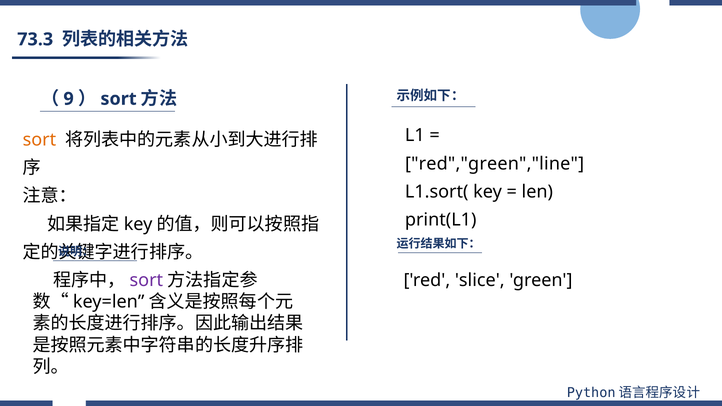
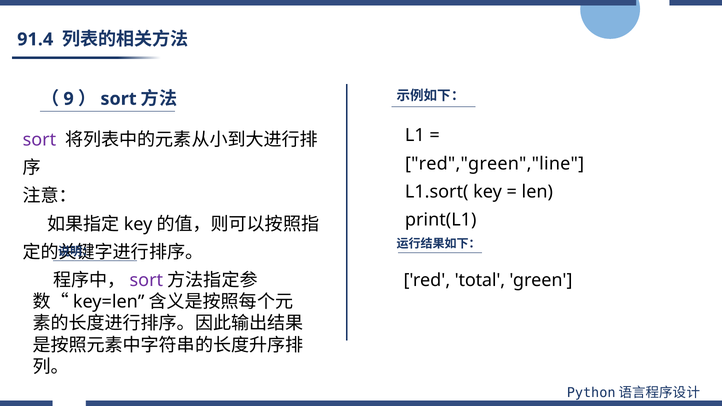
73.3: 73.3 -> 91.4
sort at (39, 140) colour: orange -> purple
slice: slice -> total
